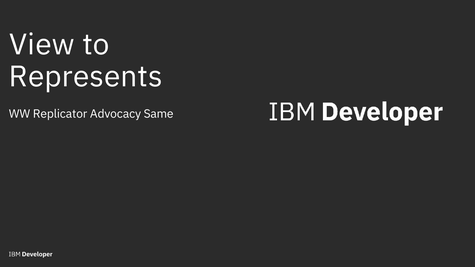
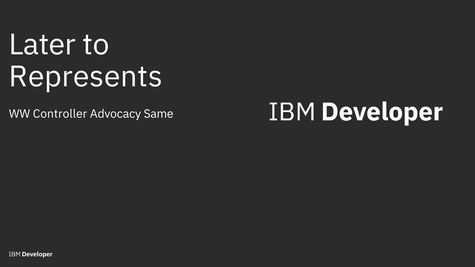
View: View -> Later
Replicator: Replicator -> Controller
